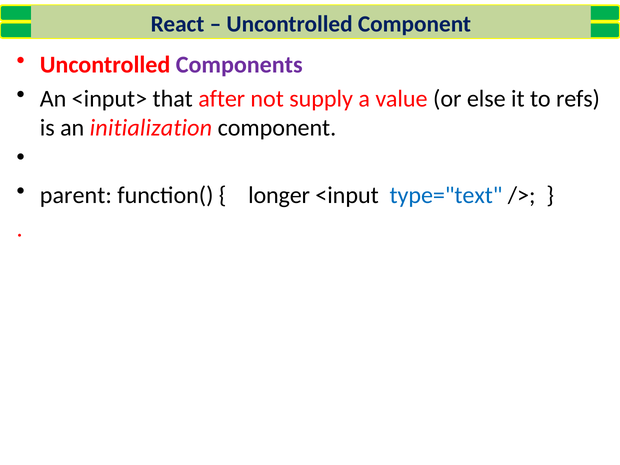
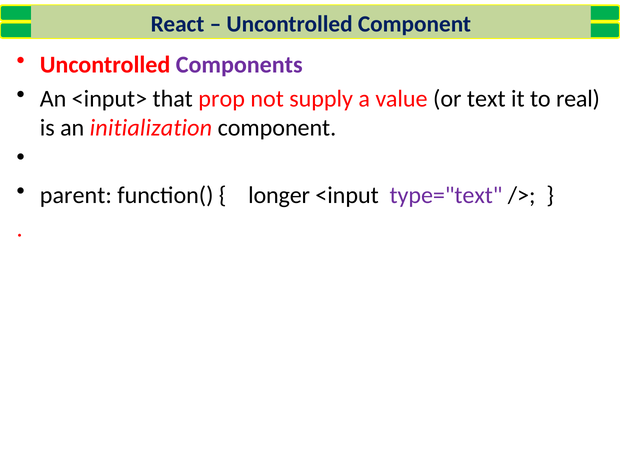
after: after -> prop
else: else -> text
refs: refs -> real
type="text colour: blue -> purple
